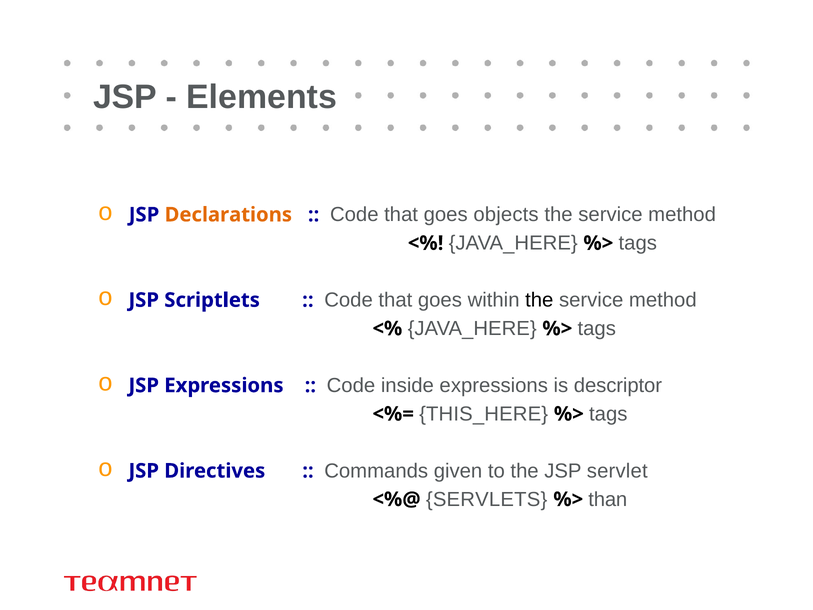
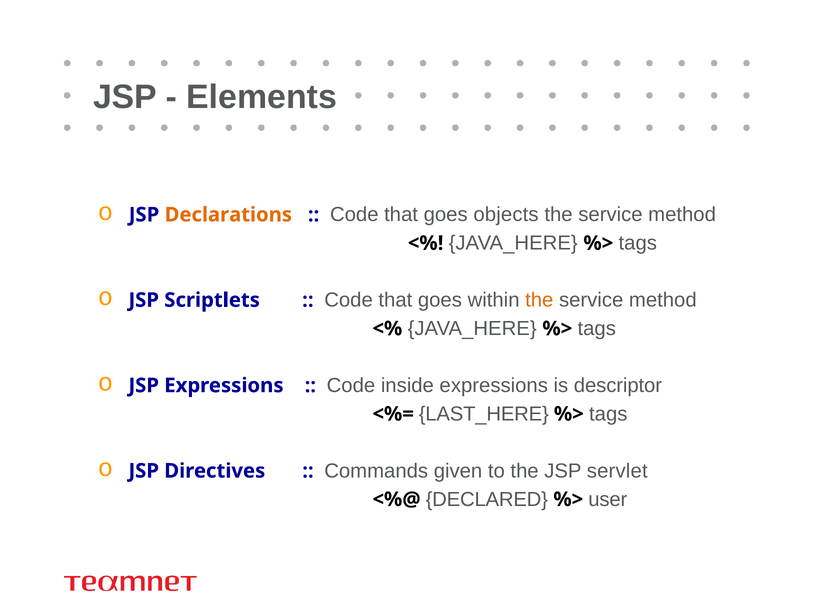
the at (539, 300) colour: black -> orange
THIS_HERE: THIS_HERE -> LAST_HERE
SERVLETS: SERVLETS -> DECLARED
than: than -> user
